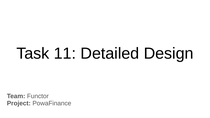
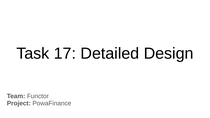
11: 11 -> 17
